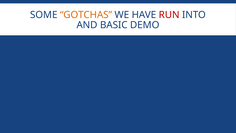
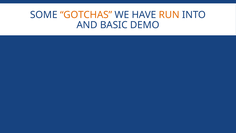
RUN colour: red -> orange
